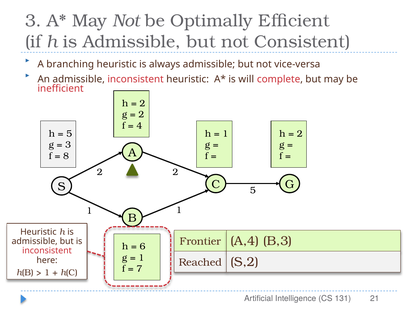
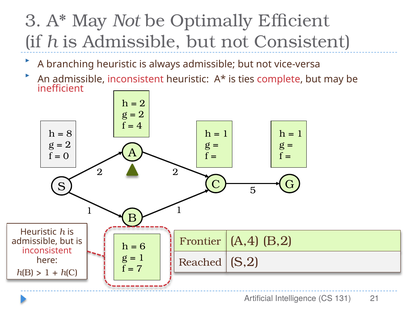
will: will -> ties
5 at (69, 133): 5 -> 8
2 at (300, 133): 2 -> 1
3 at (68, 145): 3 -> 2
8: 8 -> 0
B,3: B,3 -> B,2
